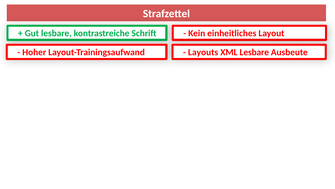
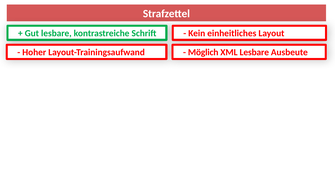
Layouts: Layouts -> Möglich
